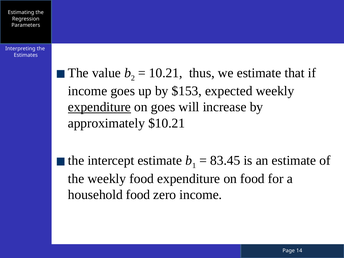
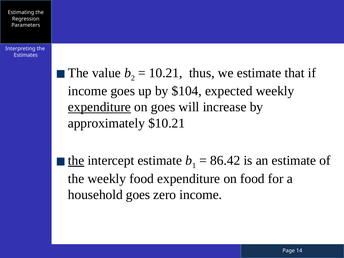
$153: $153 -> $104
the at (76, 161) underline: none -> present
83.45: 83.45 -> 86.42
household food: food -> goes
